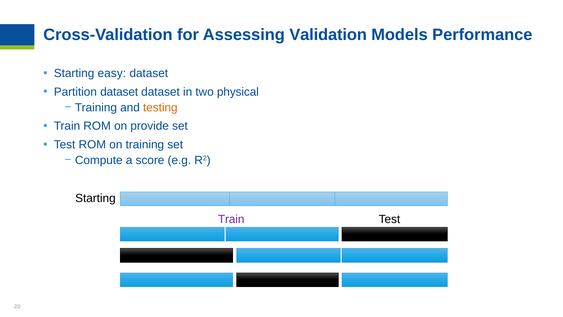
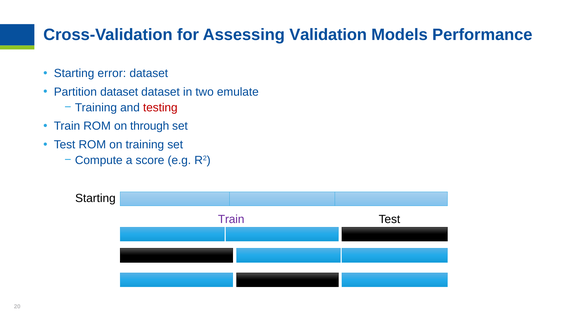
easy: easy -> error
physical: physical -> emulate
testing colour: orange -> red
provide: provide -> through
